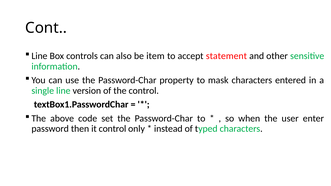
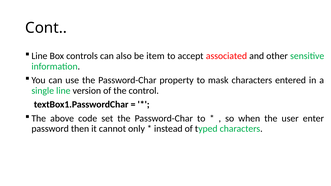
statement: statement -> associated
it control: control -> cannot
